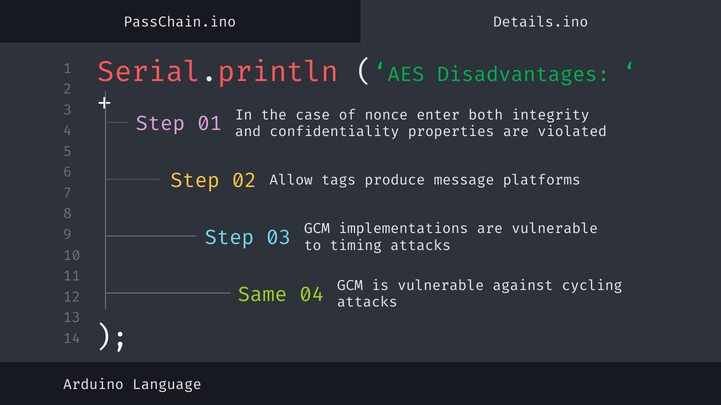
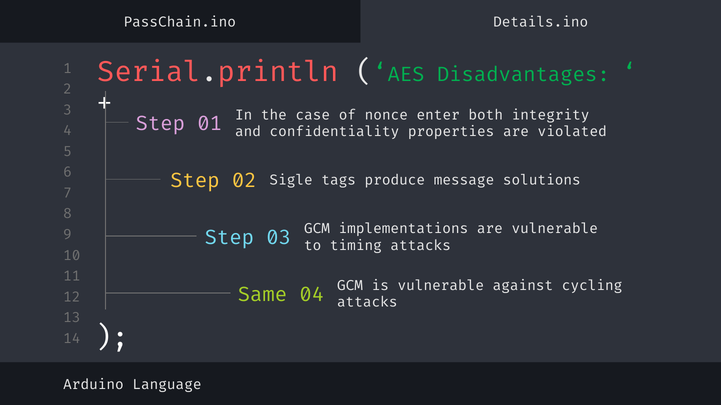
Allow: Allow -> Sigle
platforms: platforms -> solutions
